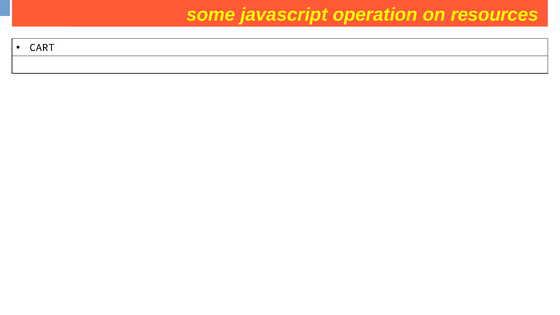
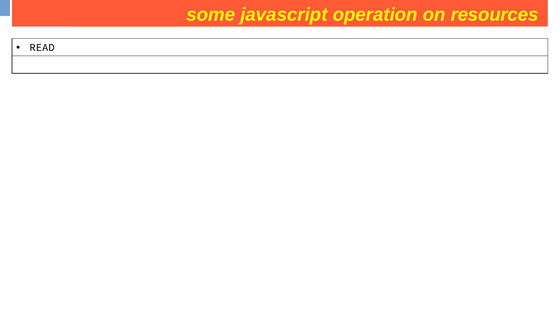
CART: CART -> READ
